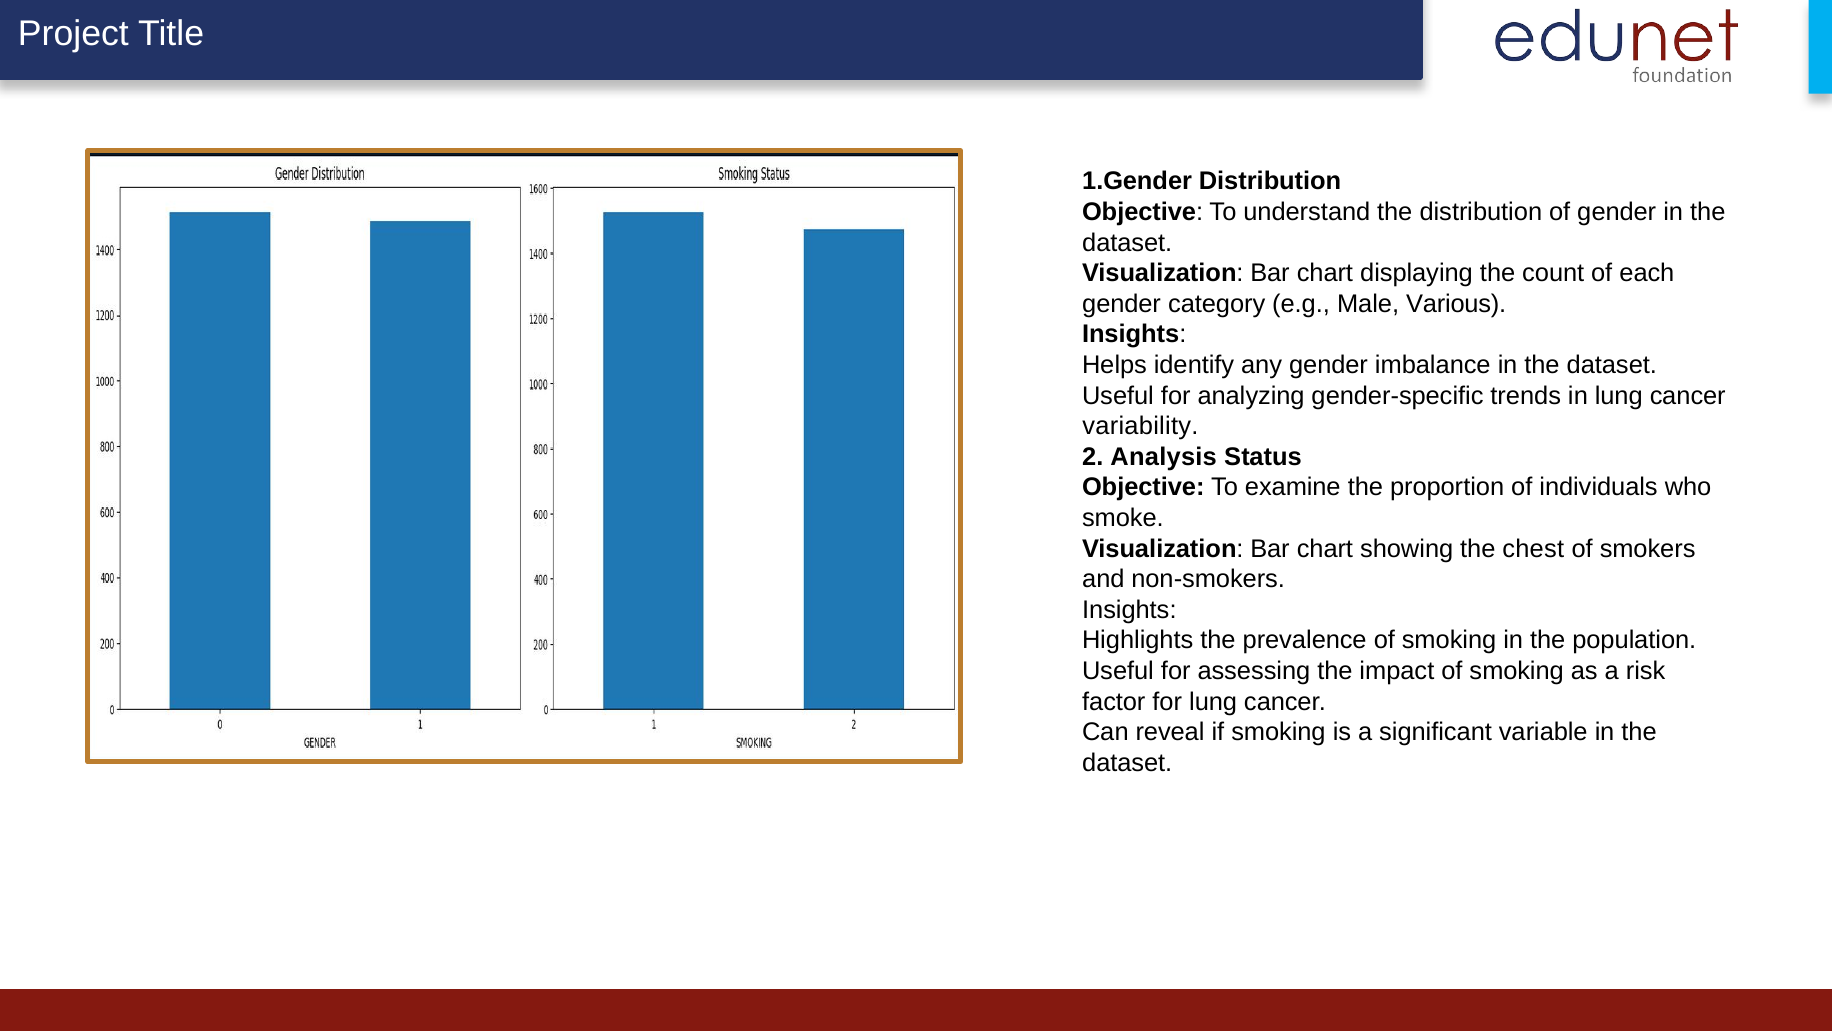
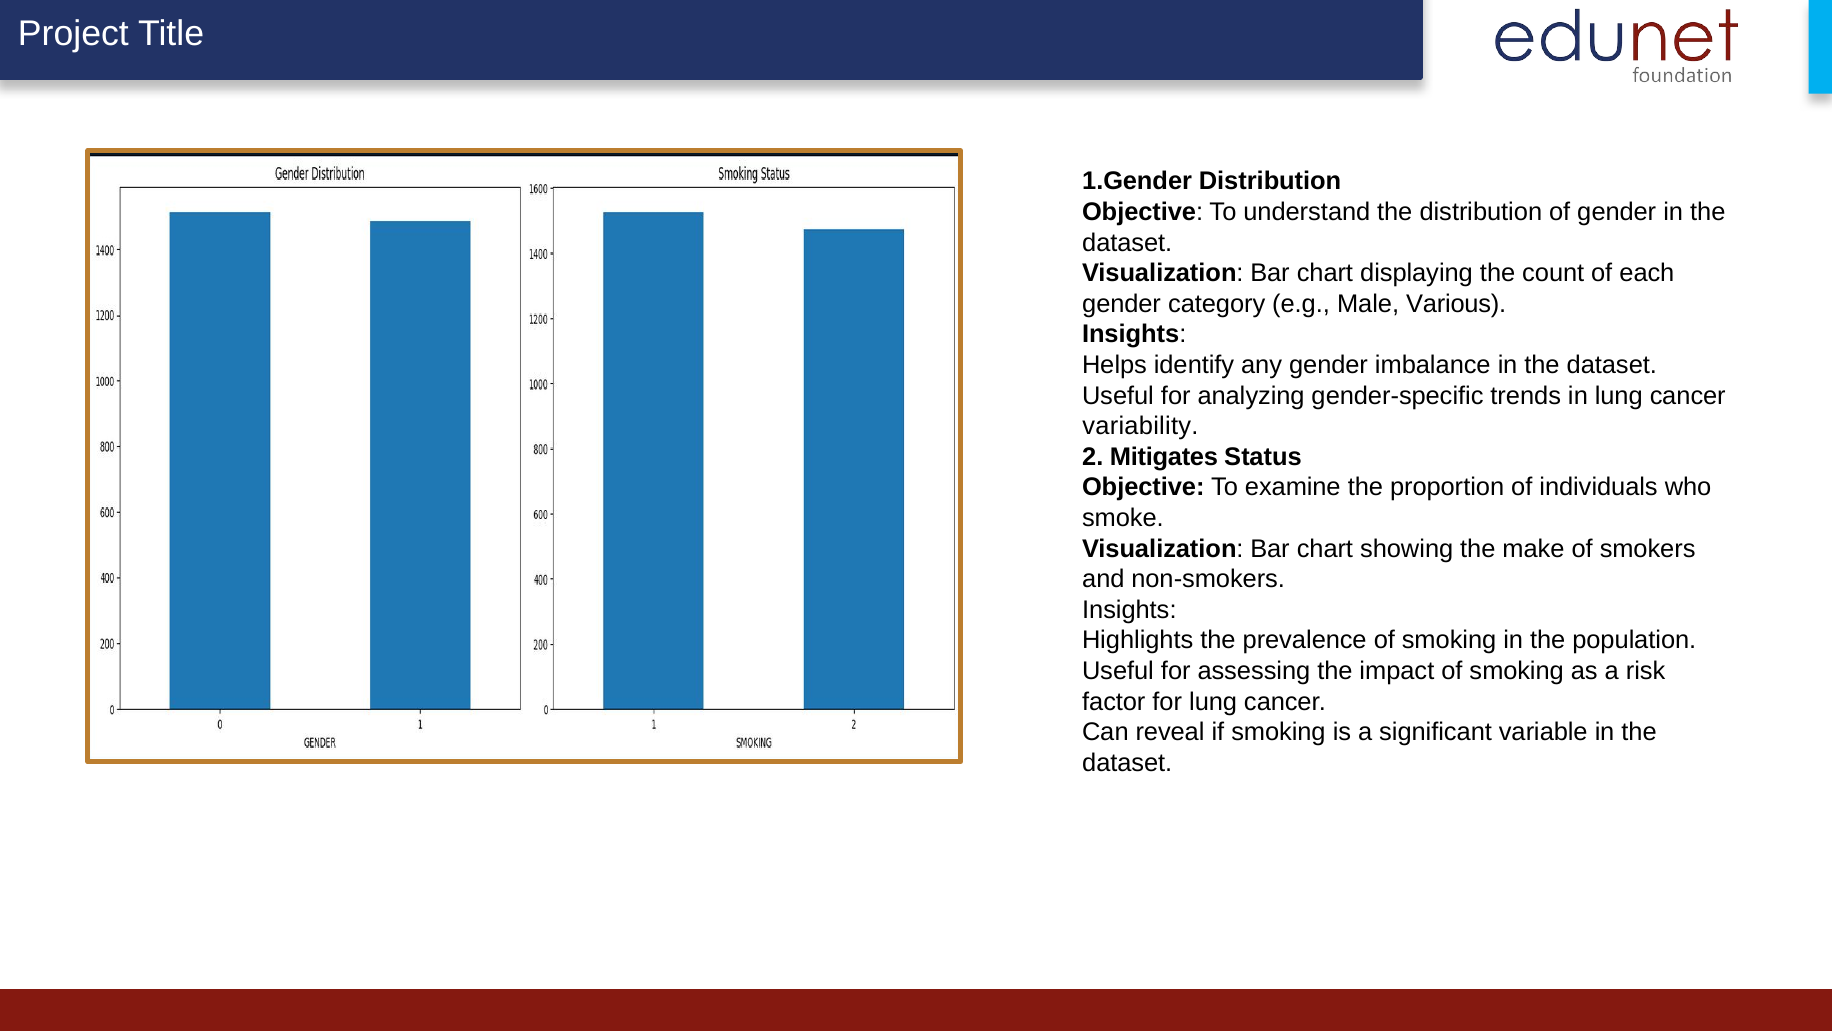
Analysis: Analysis -> Mitigates
chest: chest -> make
